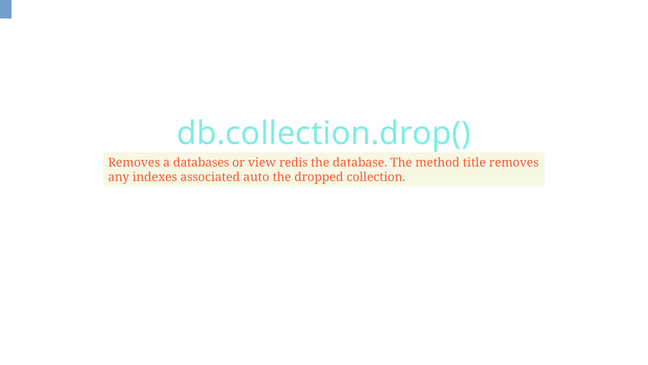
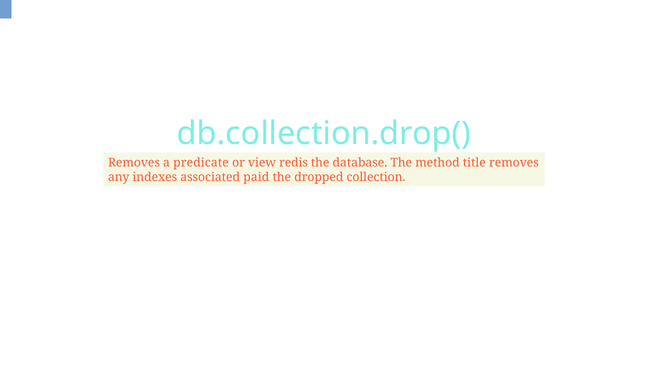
databases: databases -> predicate
auto: auto -> paid
